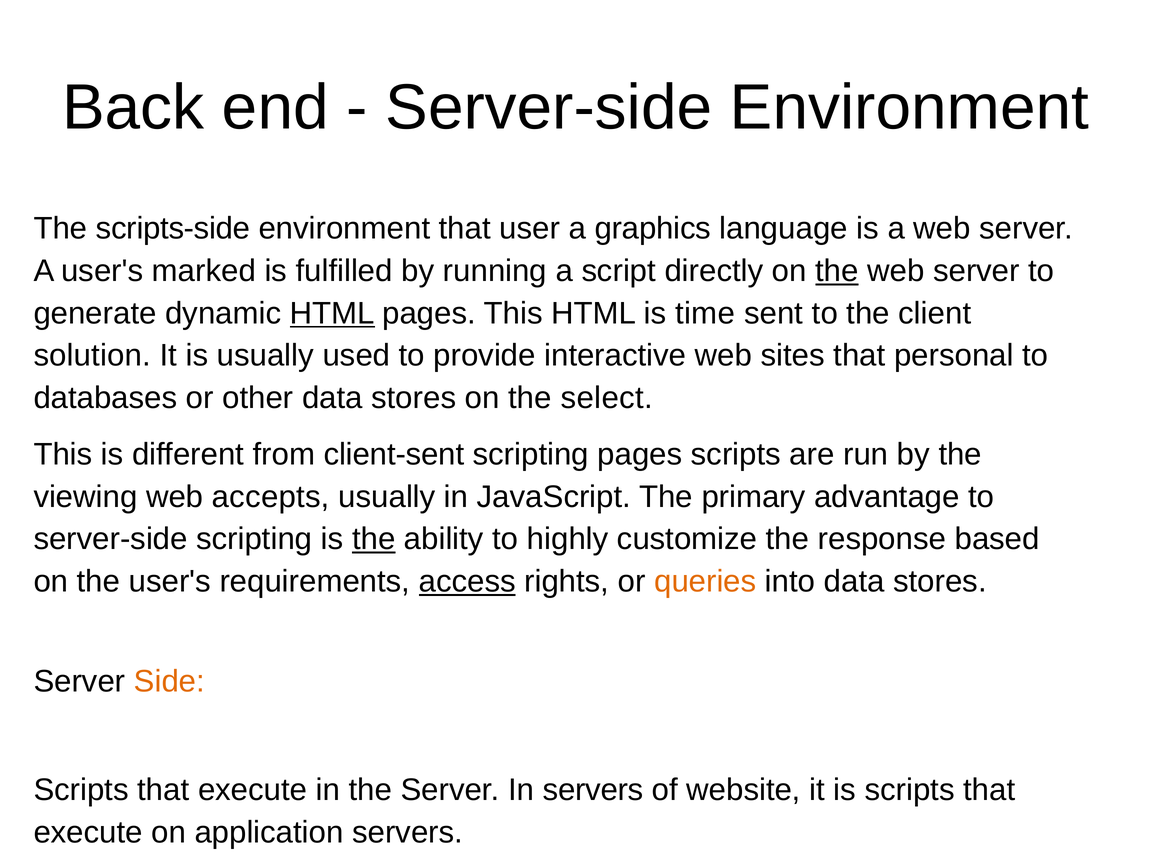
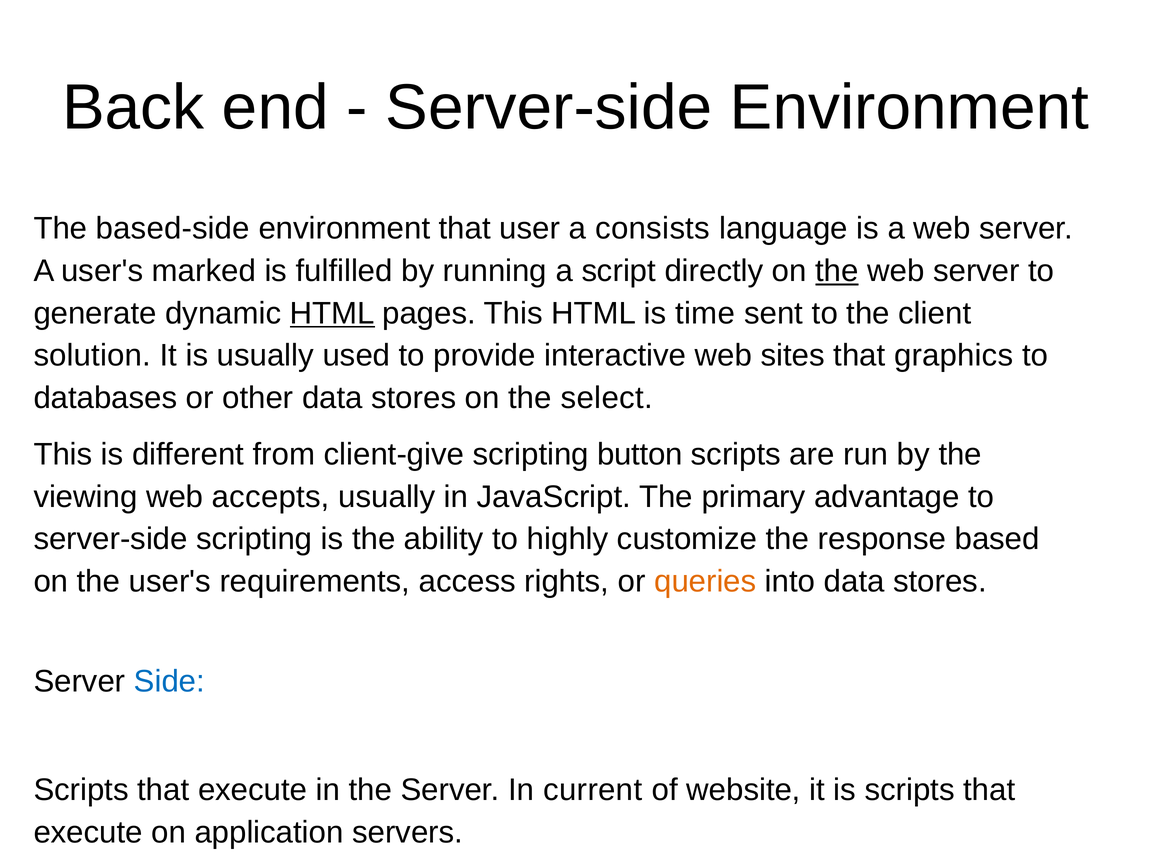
scripts-side: scripts-side -> based-side
graphics: graphics -> consists
personal: personal -> graphics
client-sent: client-sent -> client-give
scripting pages: pages -> button
the at (374, 539) underline: present -> none
access underline: present -> none
Side colour: orange -> blue
In servers: servers -> current
